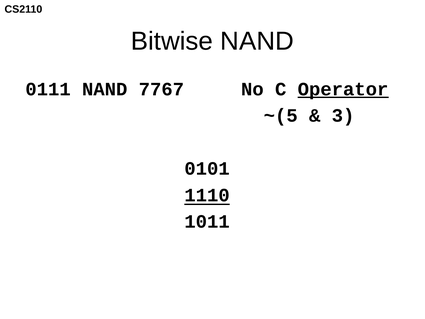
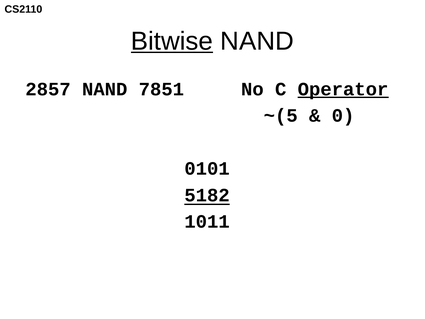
Bitwise underline: none -> present
0111: 0111 -> 2857
7767: 7767 -> 7851
3: 3 -> 0
1110: 1110 -> 5182
